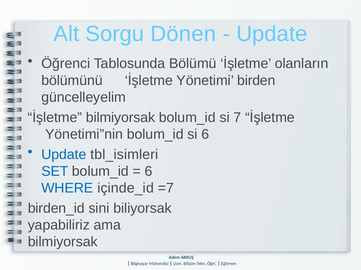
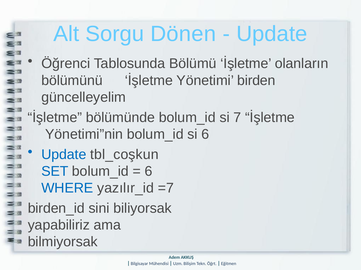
İşletme bilmiyorsak: bilmiyorsak -> bölümünde
tbl_isimleri: tbl_isimleri -> tbl_coşkun
içinde_id: içinde_id -> yazılır_id
